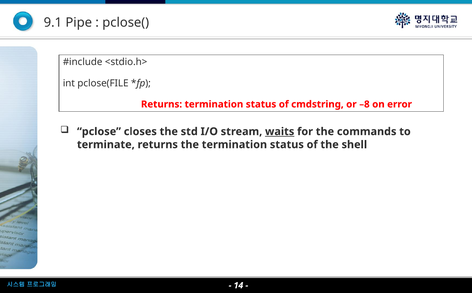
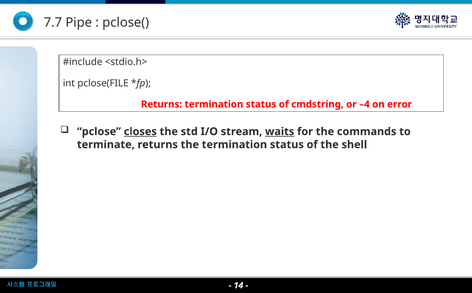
9.1: 9.1 -> 7.7
–8: –8 -> –4
closes underline: none -> present
